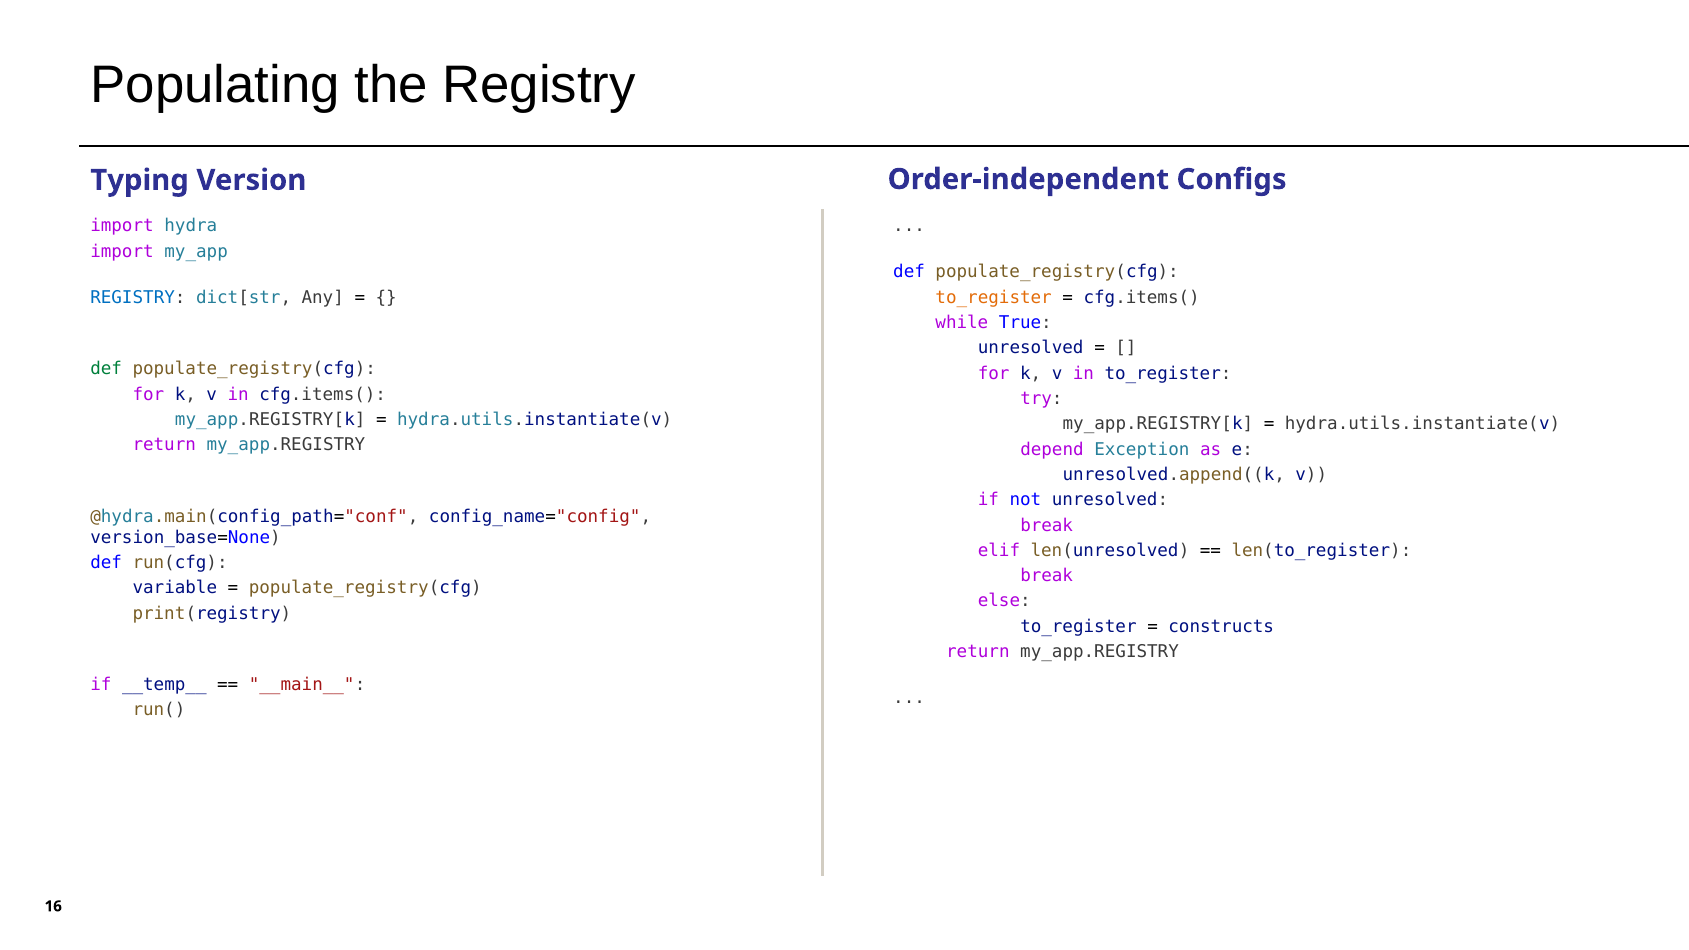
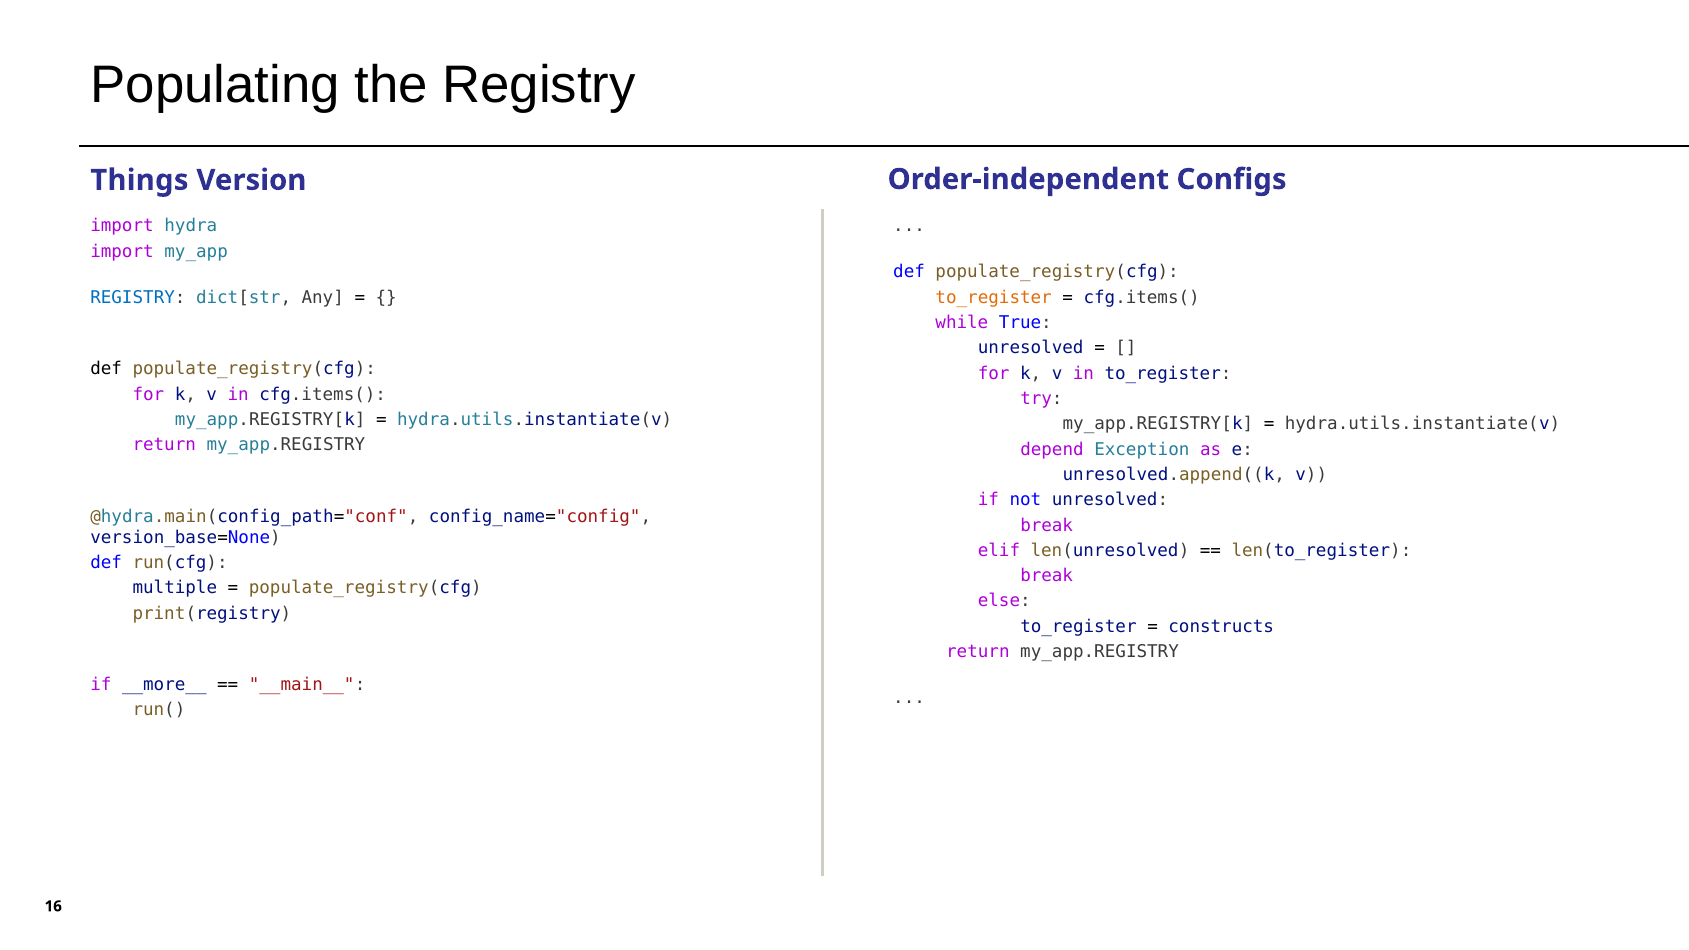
Typing: Typing -> Things
def at (106, 369) colour: green -> black
variable: variable -> multiple
__temp__: __temp__ -> __more__
